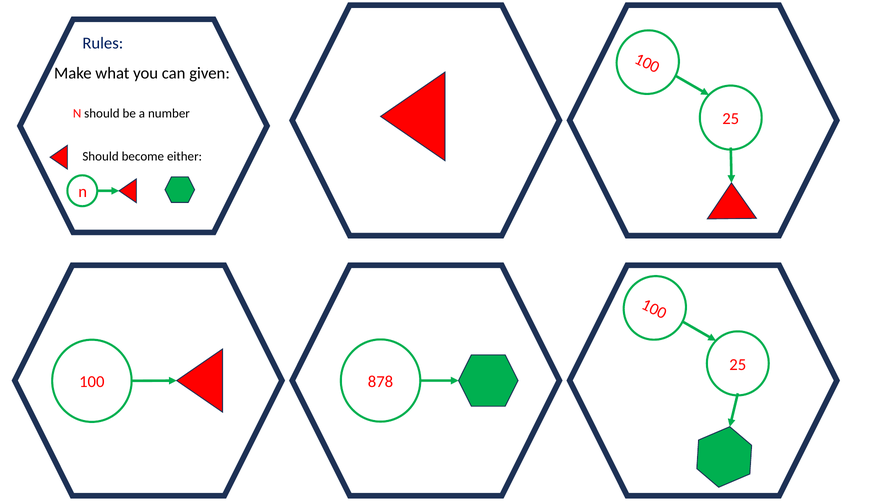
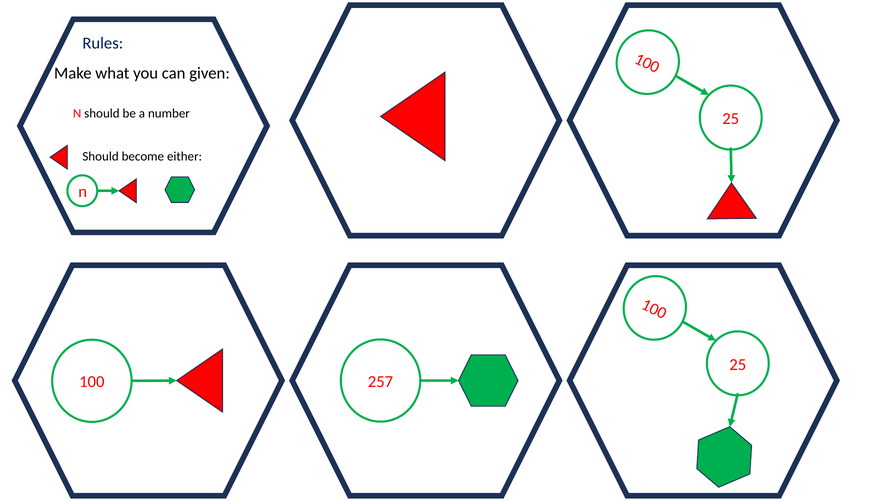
878: 878 -> 257
